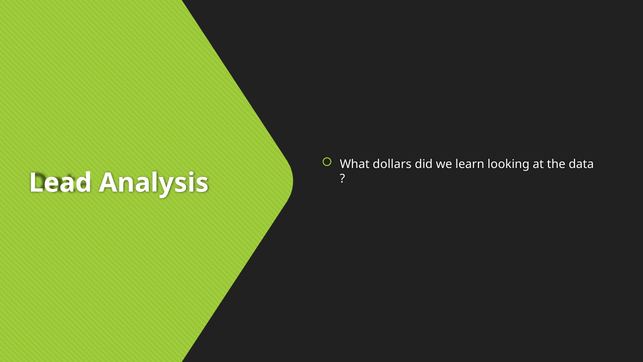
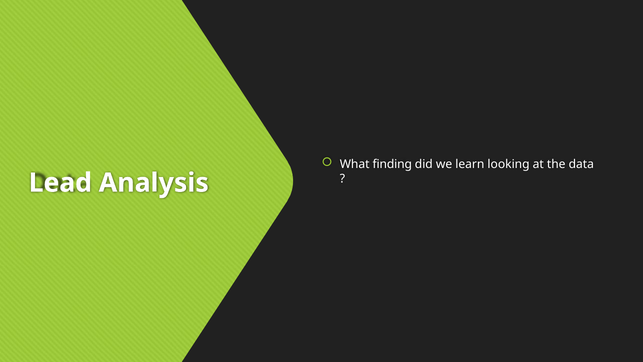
dollars: dollars -> finding
